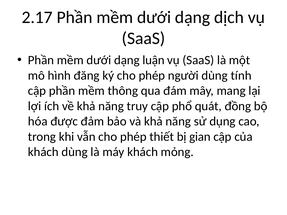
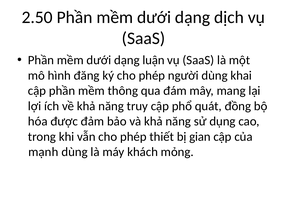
2.17: 2.17 -> 2.50
tính: tính -> khai
khách at (43, 152): khách -> mạnh
